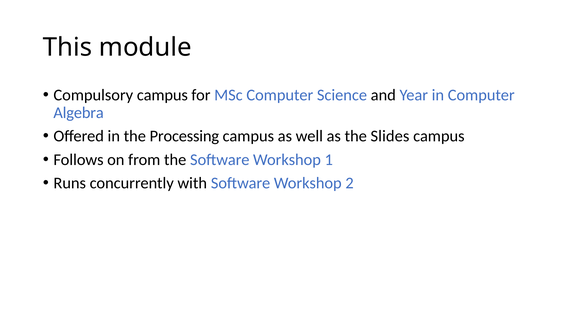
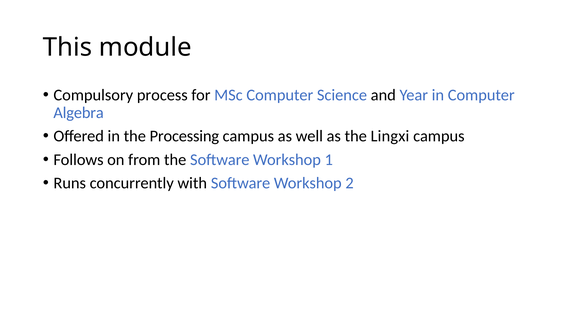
Compulsory campus: campus -> process
Slides: Slides -> Lingxi
